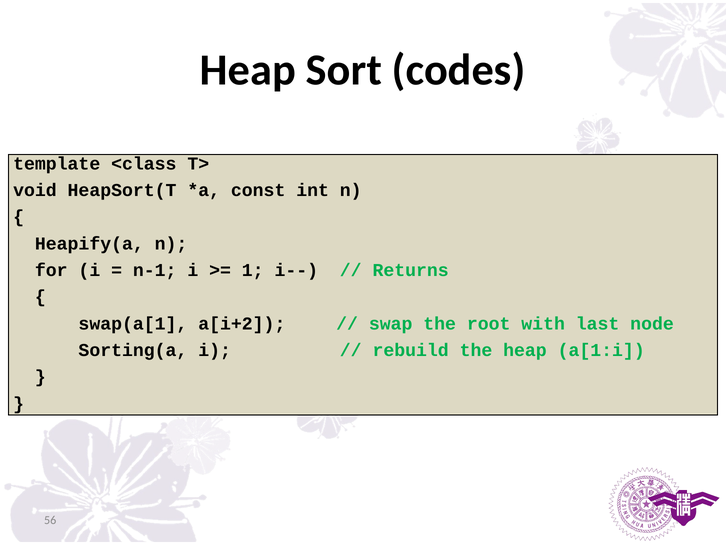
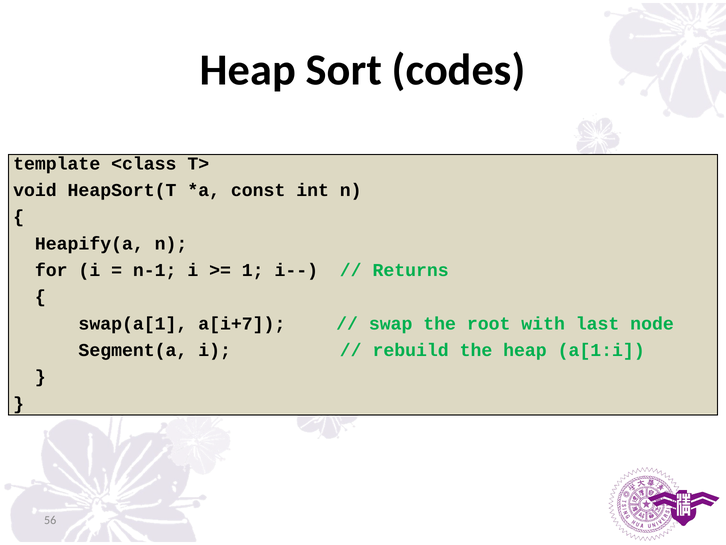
a[i+2: a[i+2 -> a[i+7
Sorting(a: Sorting(a -> Segment(a
